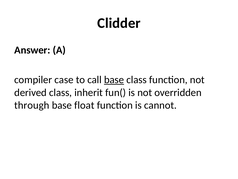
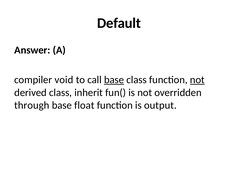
Clidder: Clidder -> Default
case: case -> void
not at (197, 80) underline: none -> present
cannot: cannot -> output
